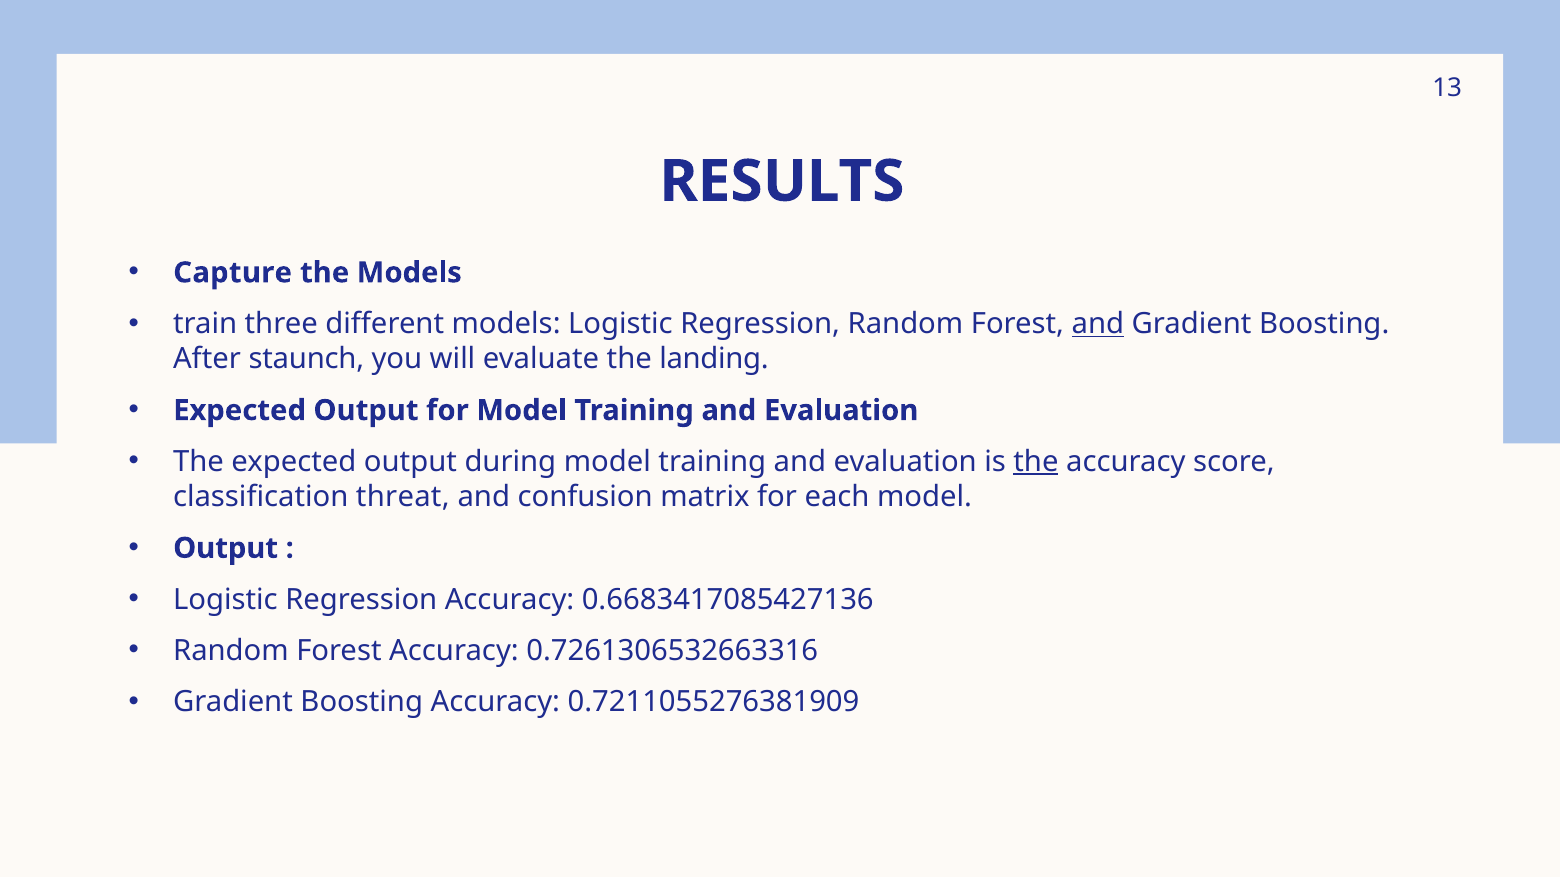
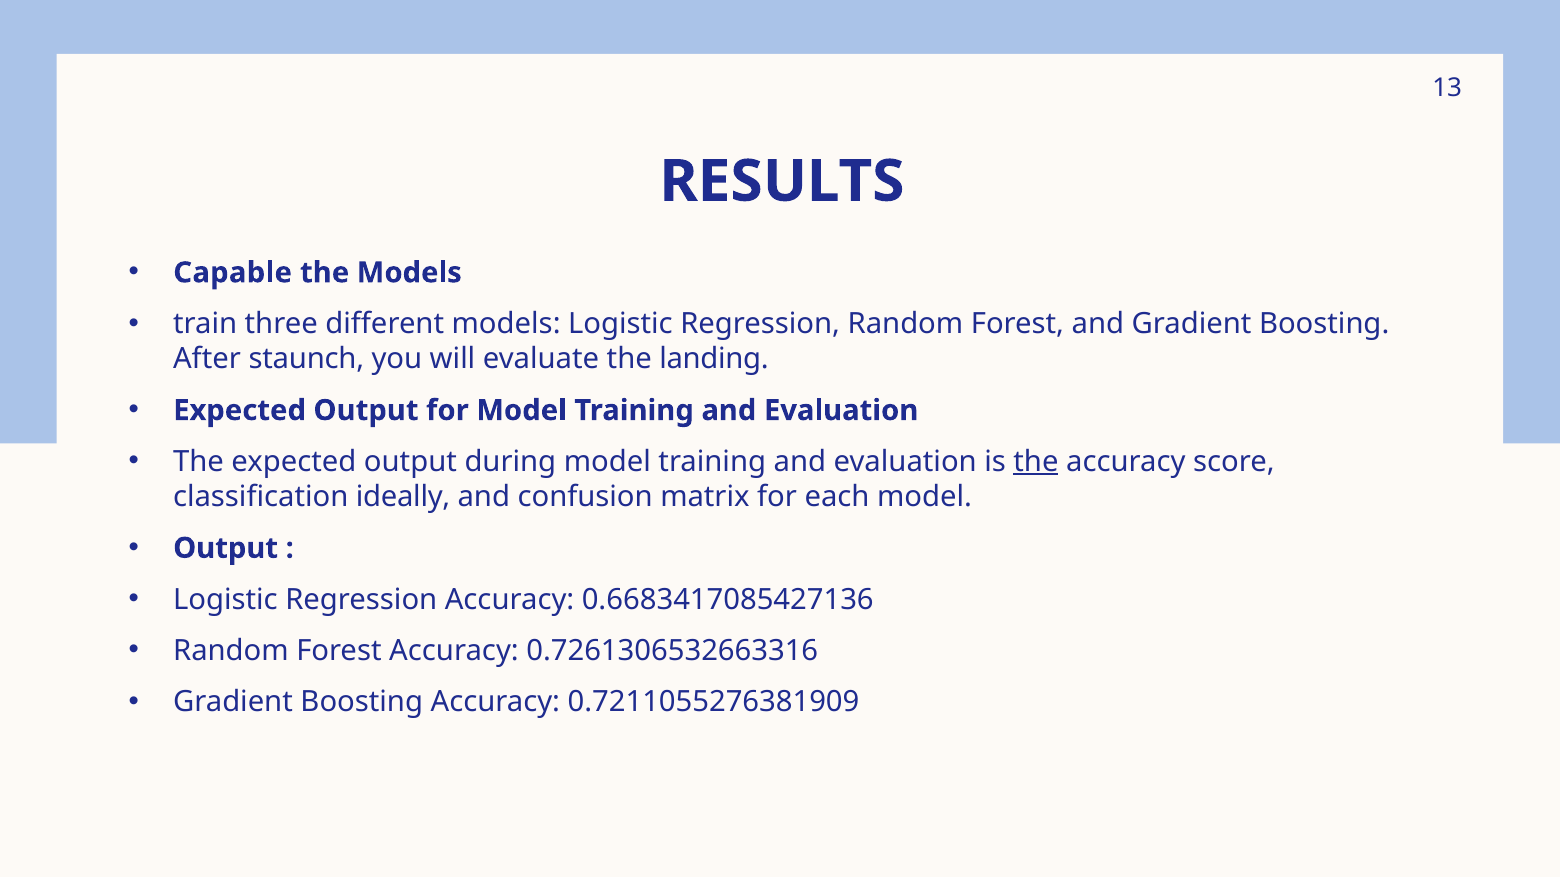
Capture: Capture -> Capable
and at (1098, 324) underline: present -> none
threat: threat -> ideally
